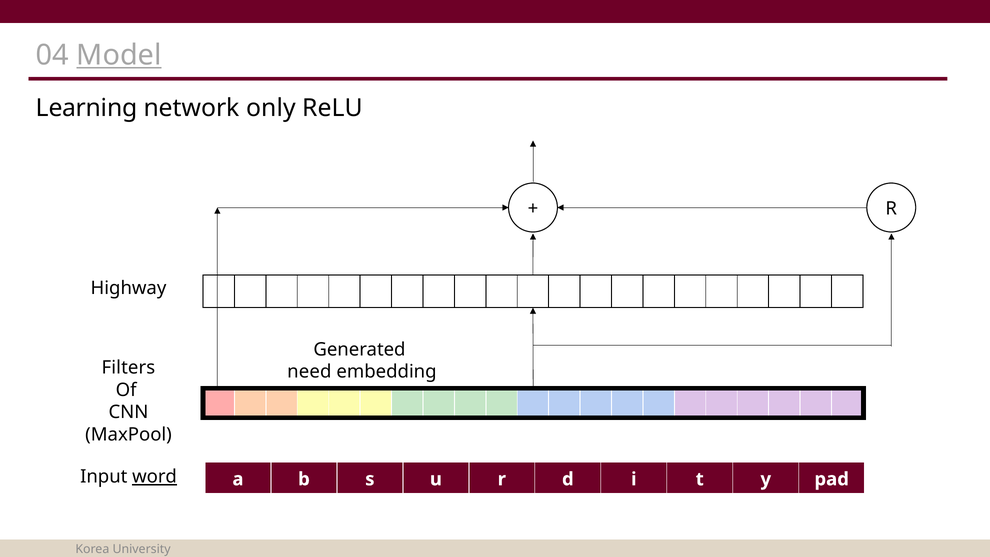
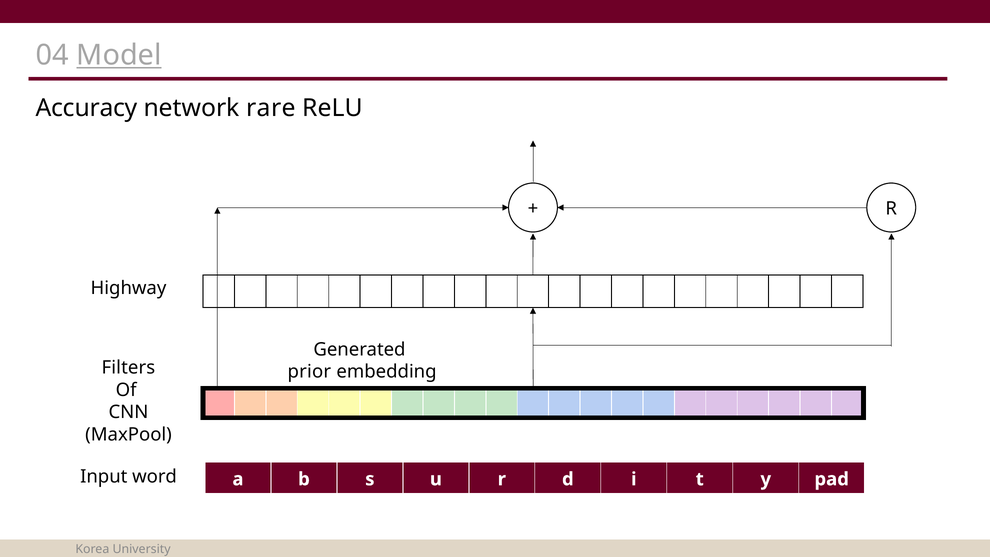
Learning: Learning -> Accuracy
only: only -> rare
need: need -> prior
word underline: present -> none
